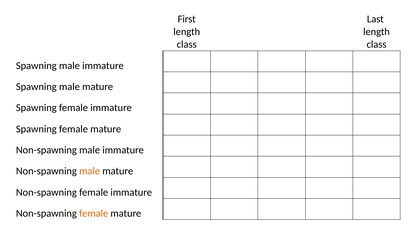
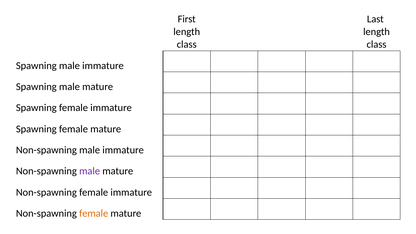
male at (90, 171) colour: orange -> purple
